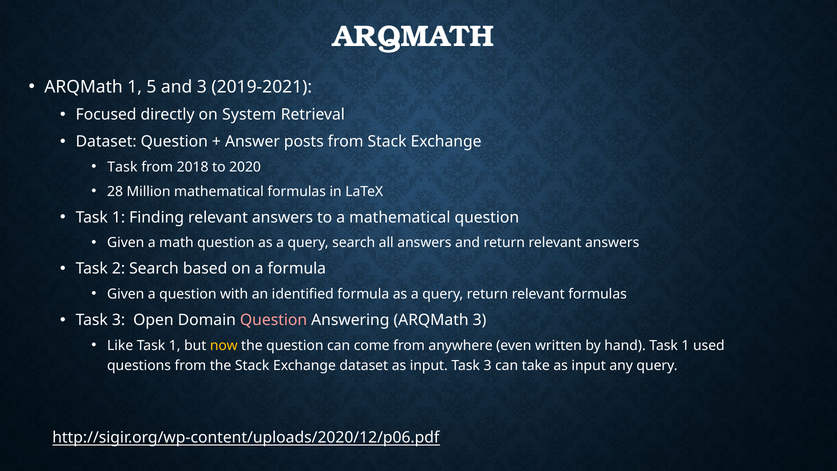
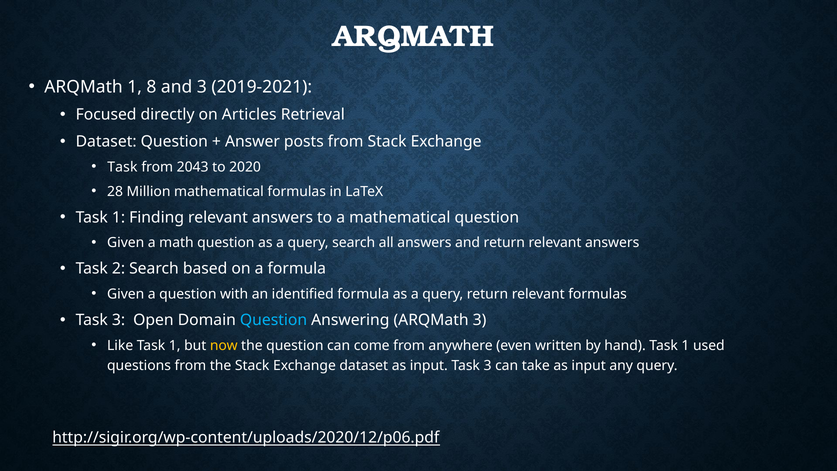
5: 5 -> 8
System: System -> Articles
2018: 2018 -> 2043
Question at (274, 320) colour: pink -> light blue
